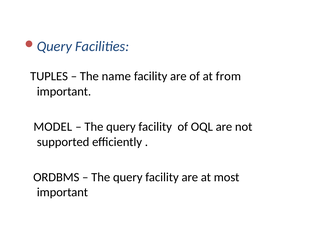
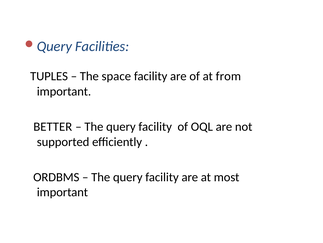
name: name -> space
MODEL: MODEL -> BETTER
